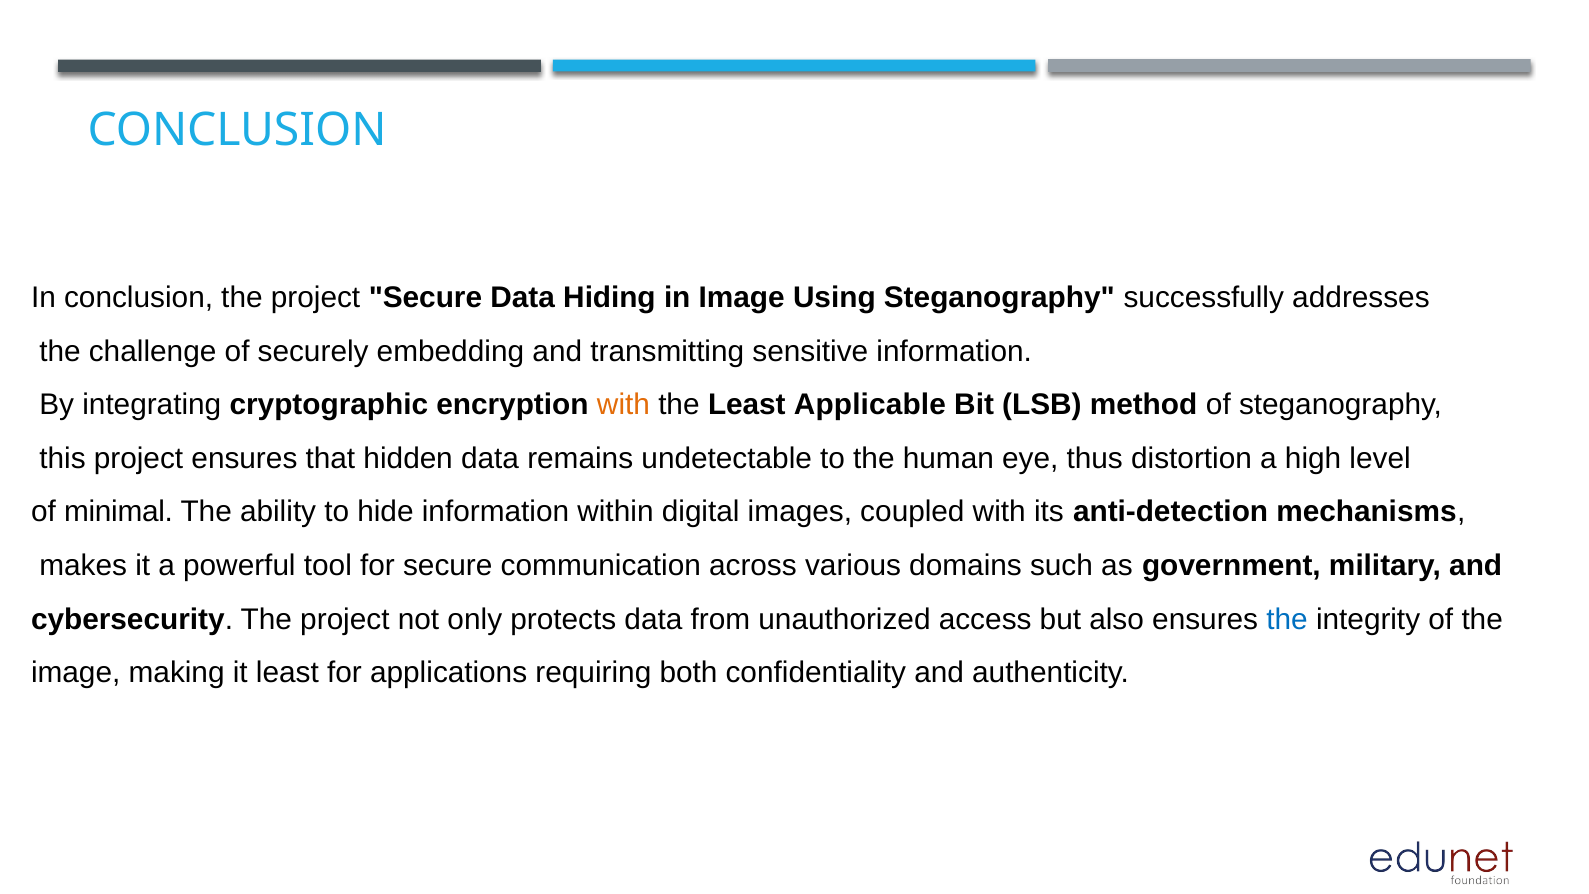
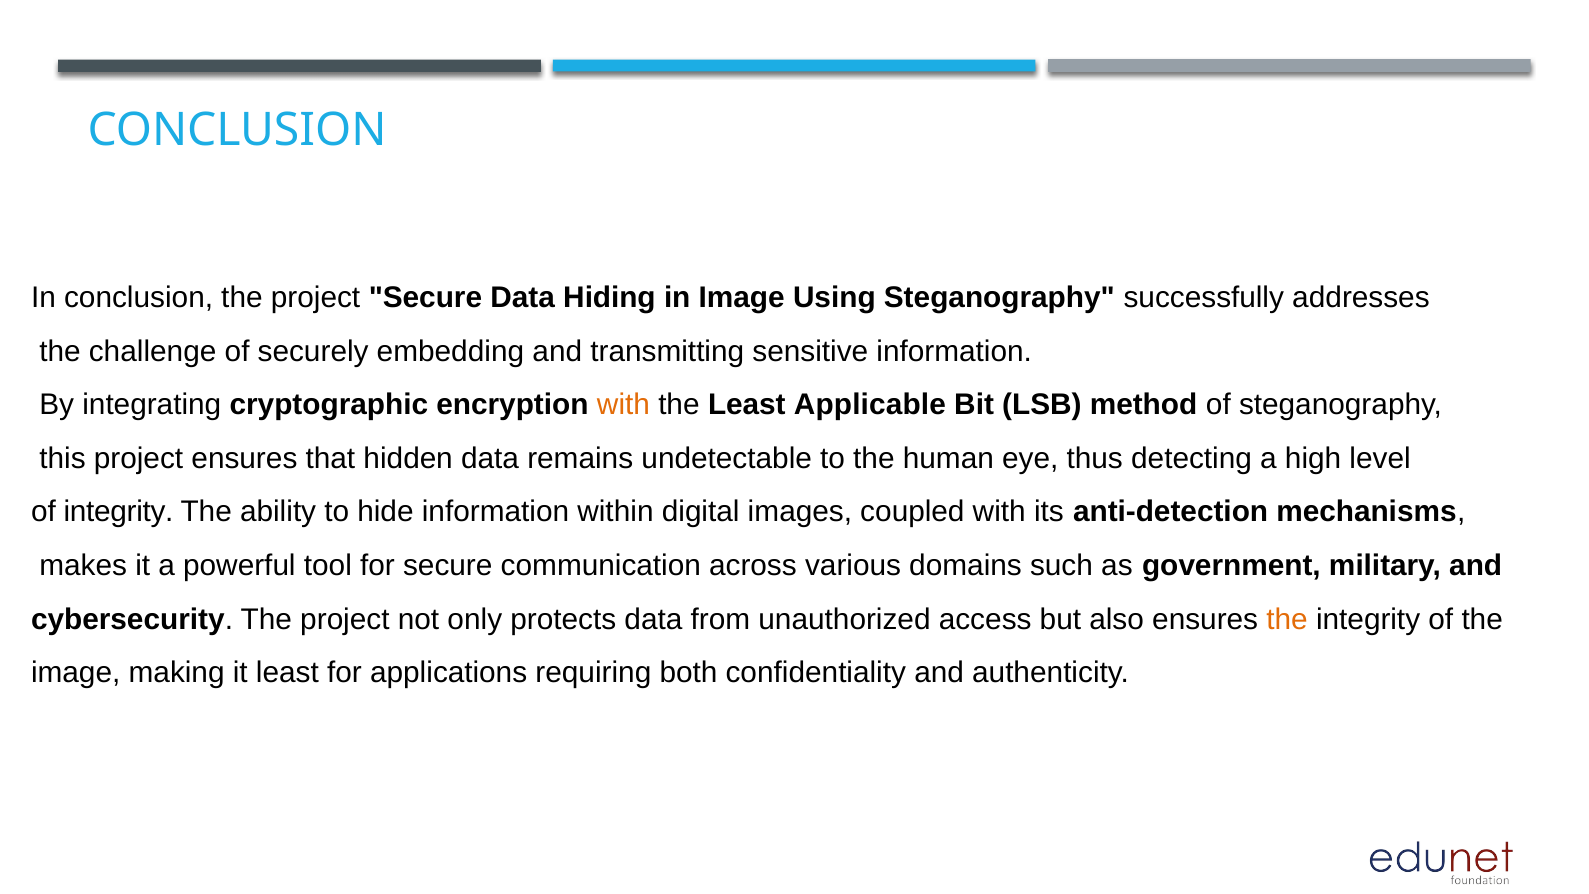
distortion: distortion -> detecting
of minimal: minimal -> integrity
the at (1287, 619) colour: blue -> orange
